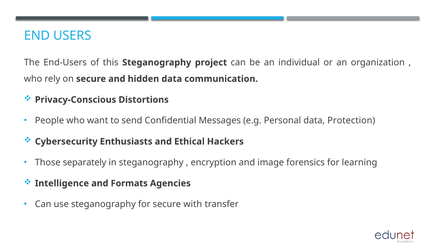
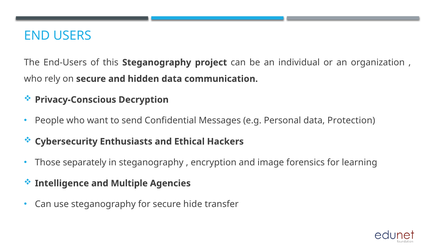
Distortions: Distortions -> Decryption
Formats: Formats -> Multiple
with: with -> hide
